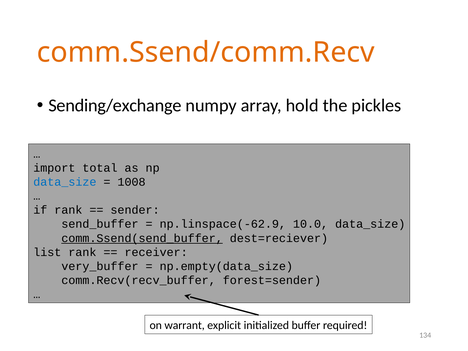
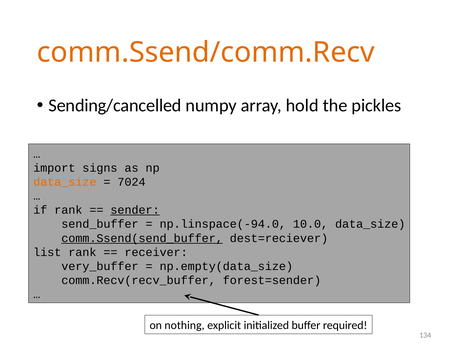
Sending/exchange: Sending/exchange -> Sending/cancelled
total: total -> signs
data_size at (65, 182) colour: blue -> orange
1008: 1008 -> 7024
sender underline: none -> present
np.linspace(-62.9: np.linspace(-62.9 -> np.linspace(-94.0
warrant: warrant -> nothing
